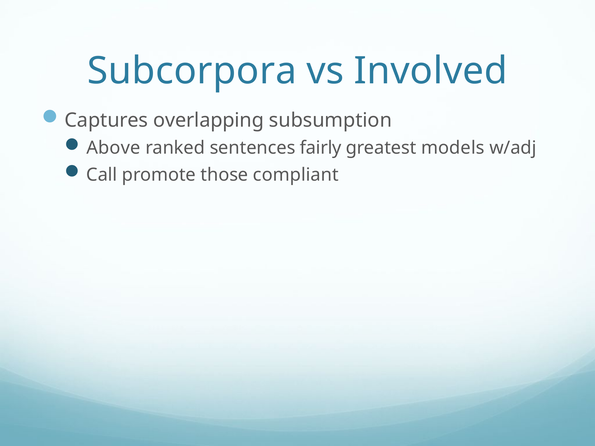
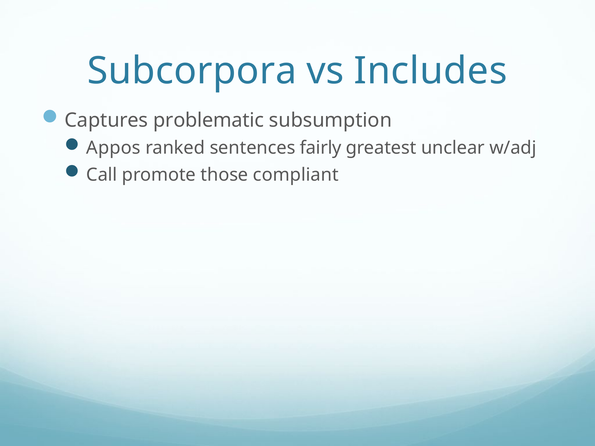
Involved: Involved -> Includes
overlapping: overlapping -> problematic
Above: Above -> Appos
models: models -> unclear
